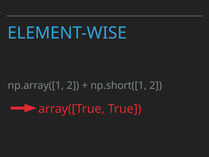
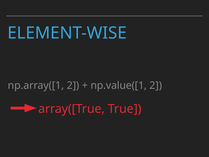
np.short([1: np.short([1 -> np.value([1
